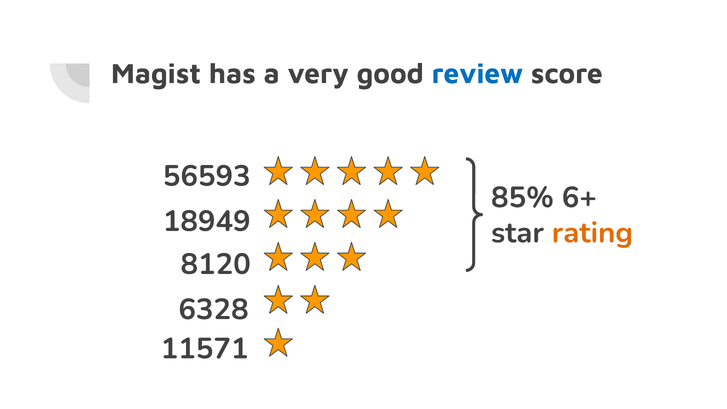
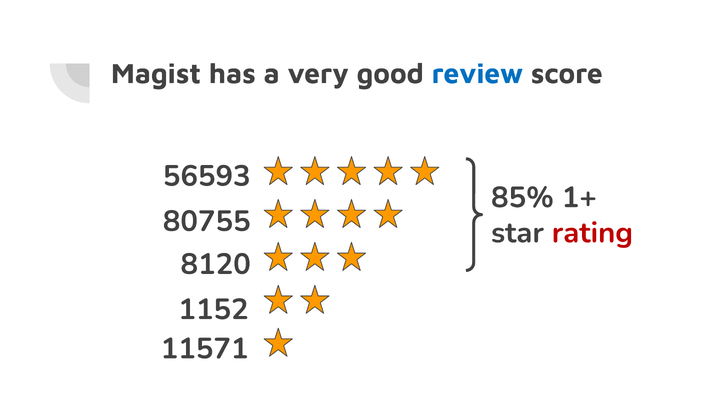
6+: 6+ -> 1+
18949: 18949 -> 80755
rating colour: orange -> red
6328: 6328 -> 1152
